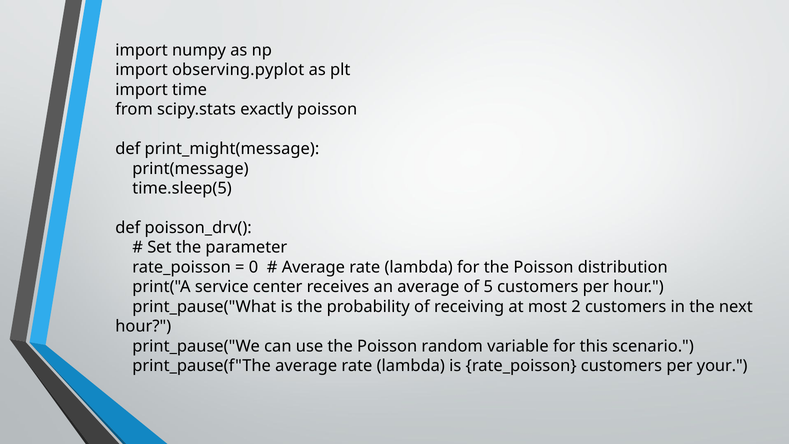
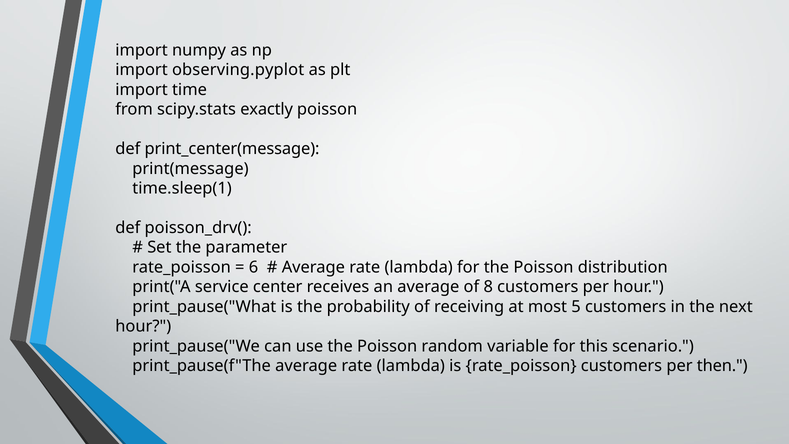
print_might(message: print_might(message -> print_center(message
time.sleep(5: time.sleep(5 -> time.sleep(1
0: 0 -> 6
5: 5 -> 8
2: 2 -> 5
your: your -> then
